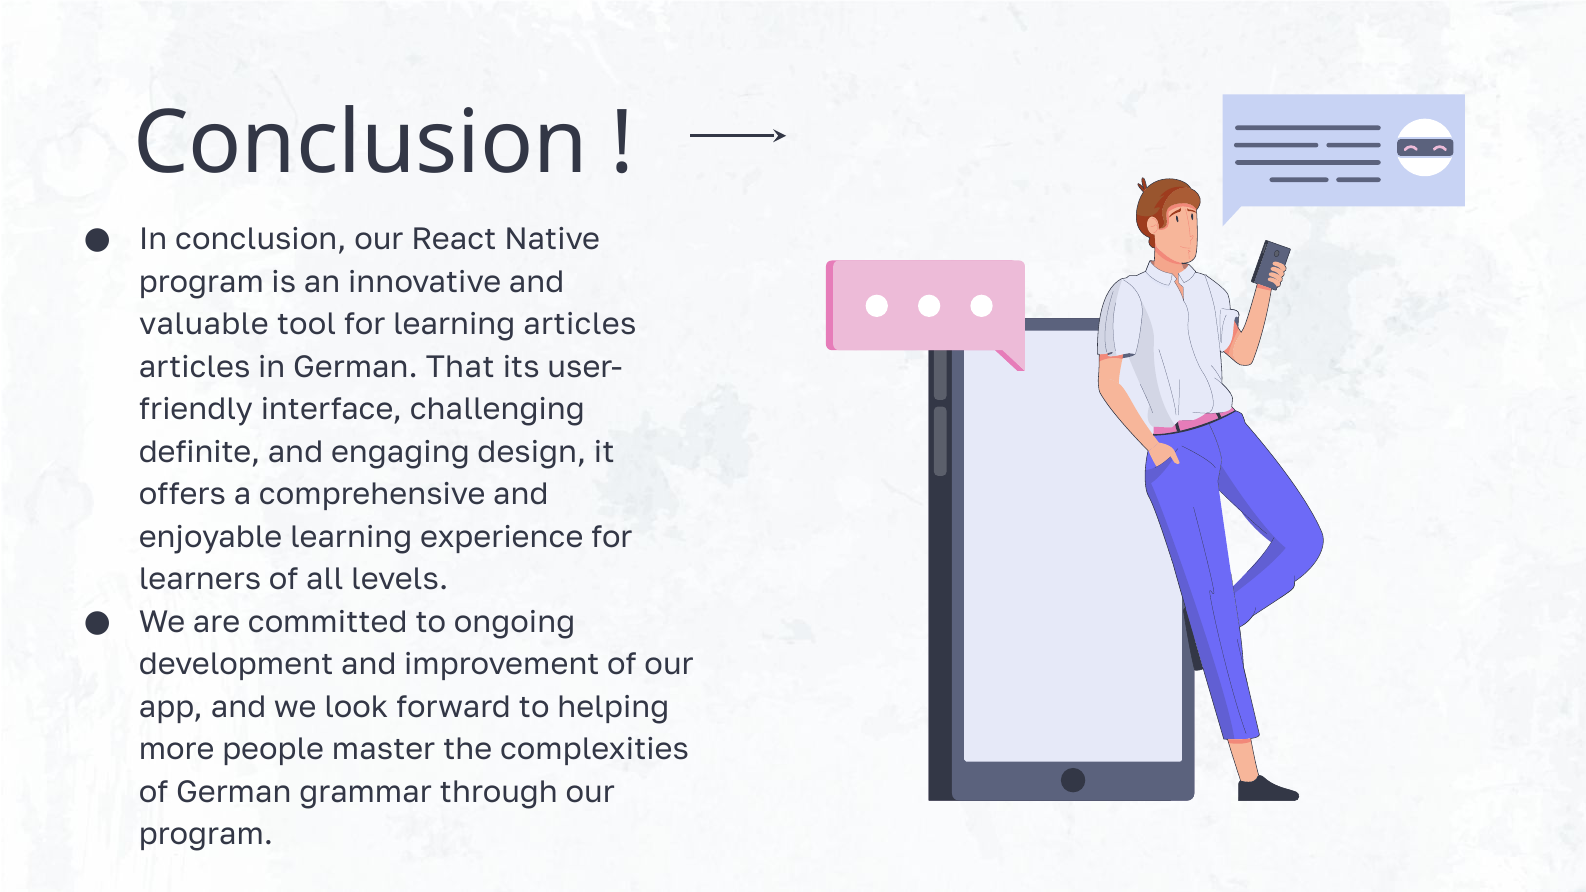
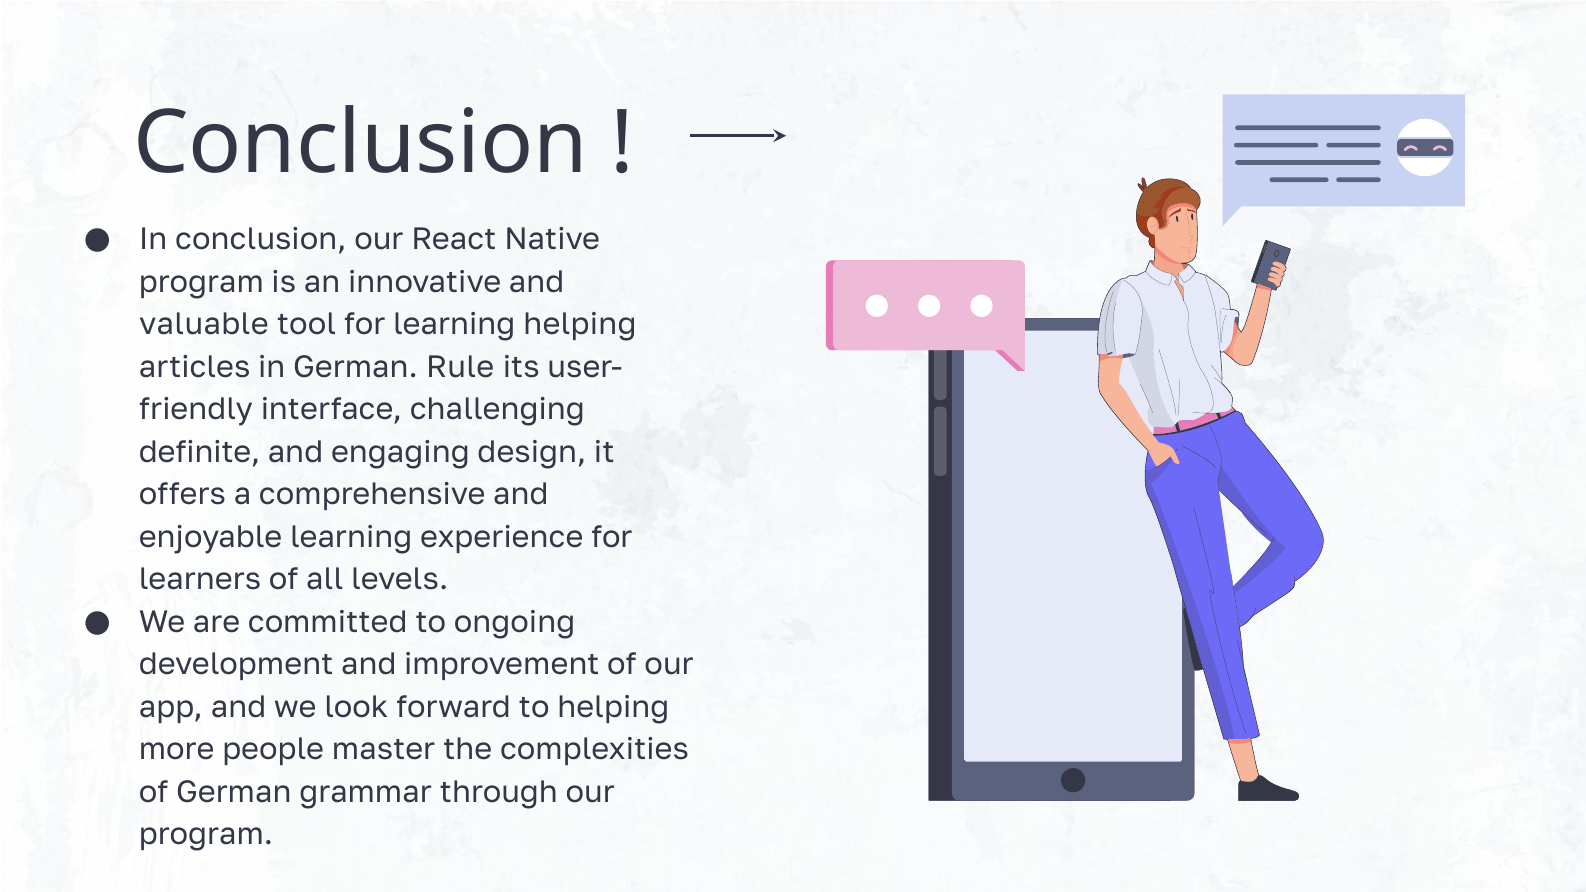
learning articles: articles -> helping
That: That -> Rule
